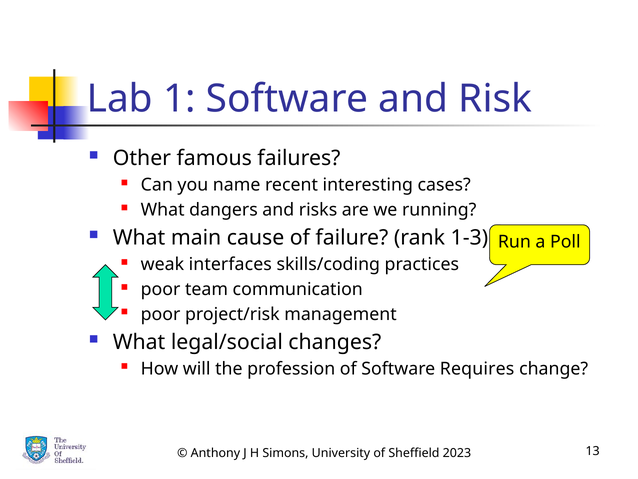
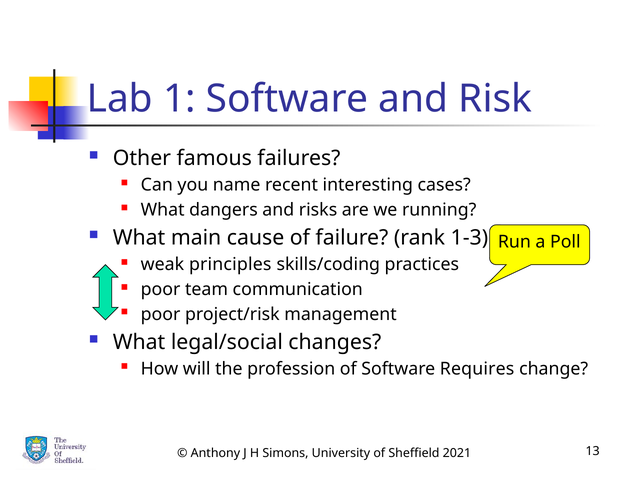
interfaces: interfaces -> principles
2023: 2023 -> 2021
